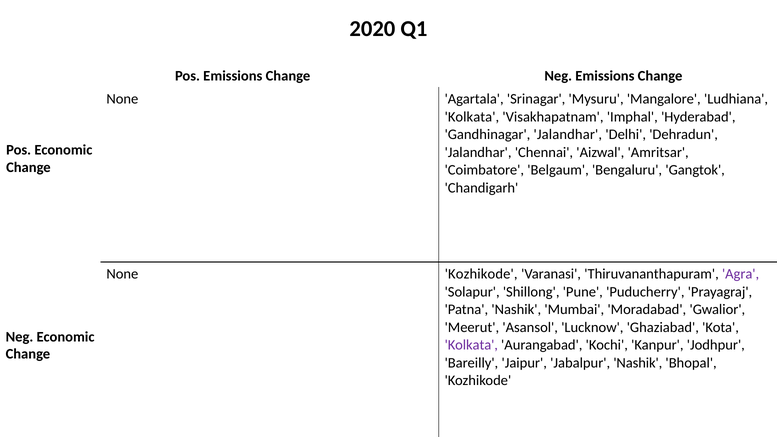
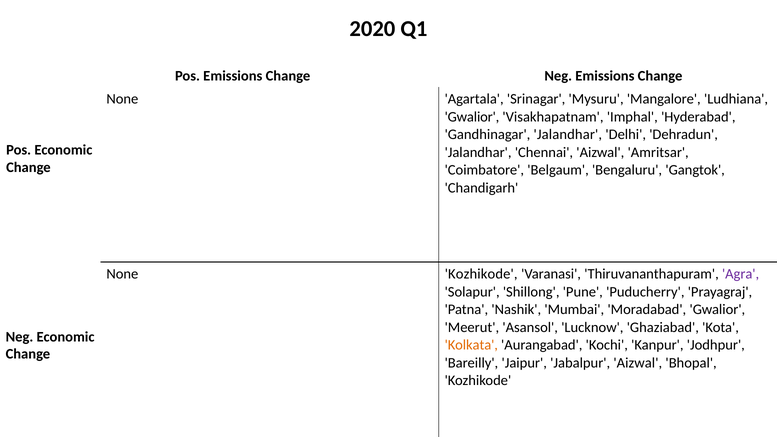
Kolkata at (472, 117): Kolkata -> Gwalior
Kolkata at (471, 345) colour: purple -> orange
Jabalpur Nashik: Nashik -> Aizwal
